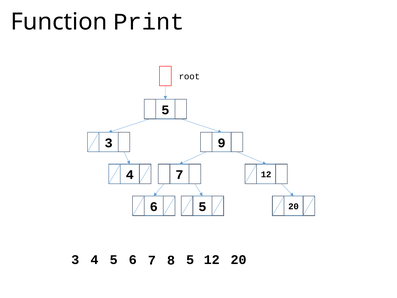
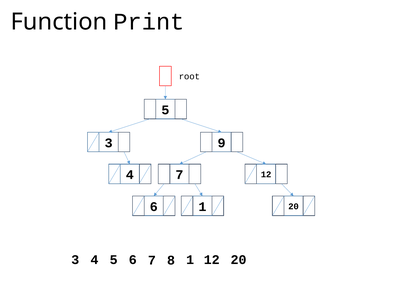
6 5: 5 -> 1
8 5: 5 -> 1
